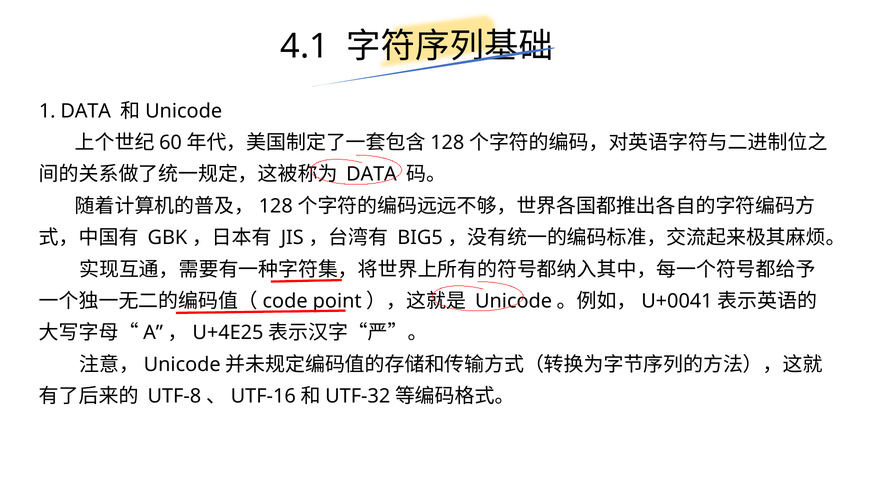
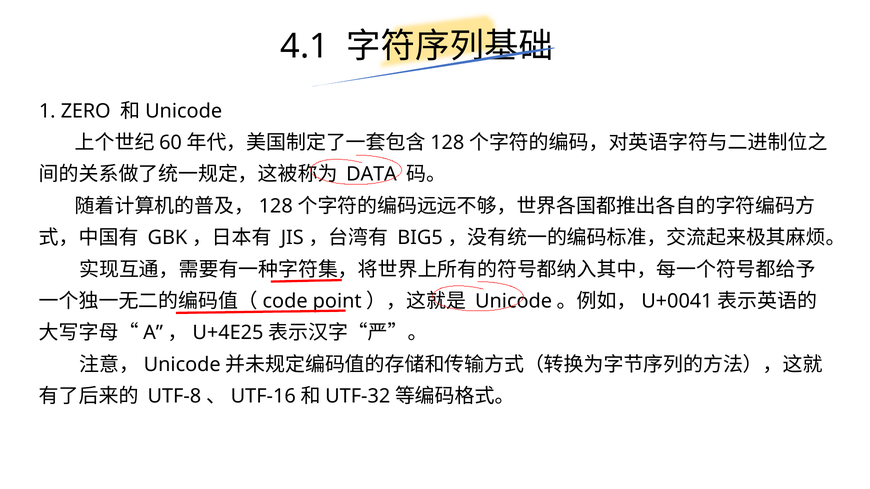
1 DATA: DATA -> ZERO
